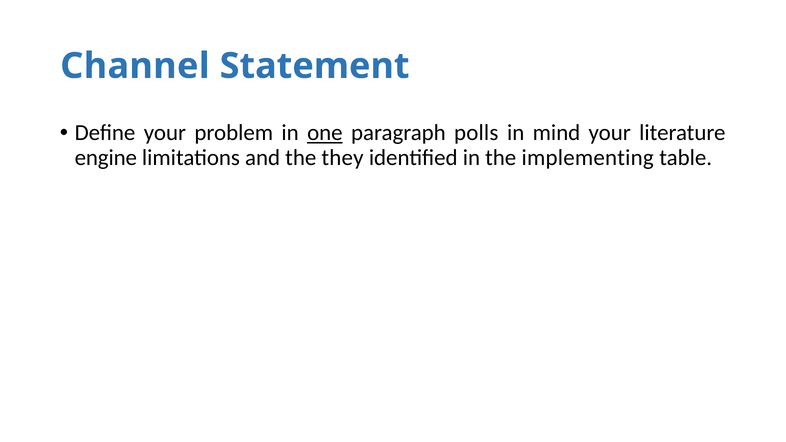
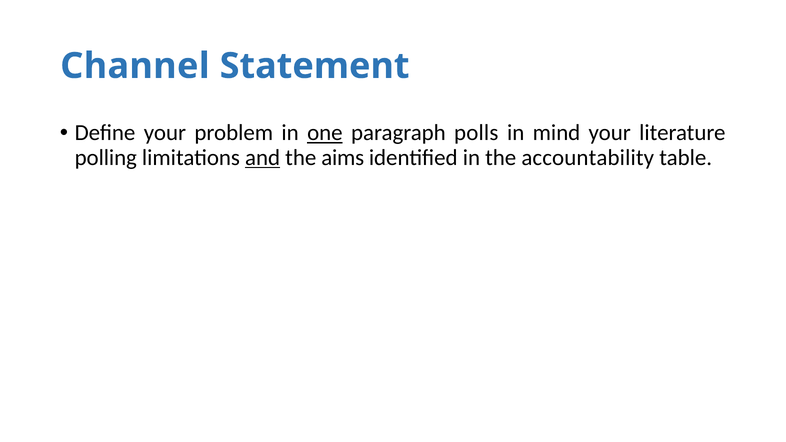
engine: engine -> polling
and underline: none -> present
they: they -> aims
implementing: implementing -> accountability
